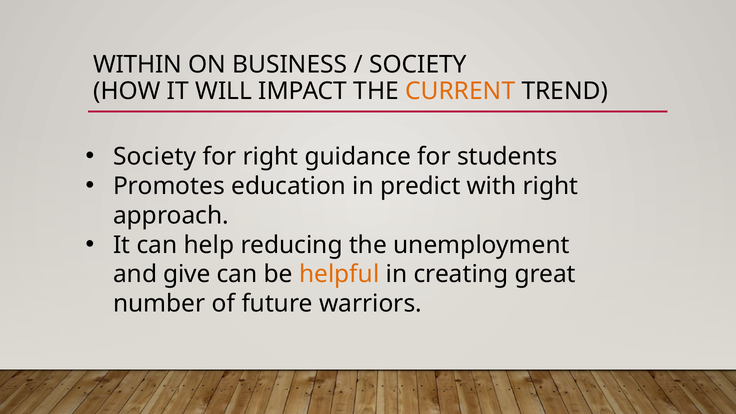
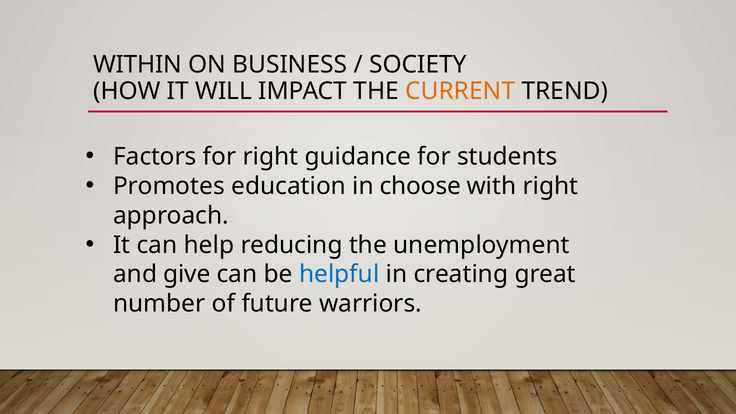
Society at (155, 157): Society -> Factors
predict: predict -> choose
helpful colour: orange -> blue
